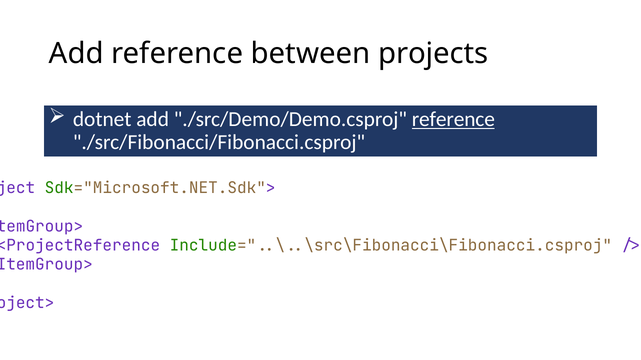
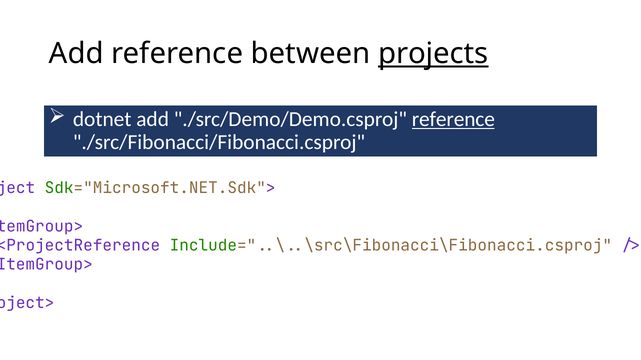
projects underline: none -> present
